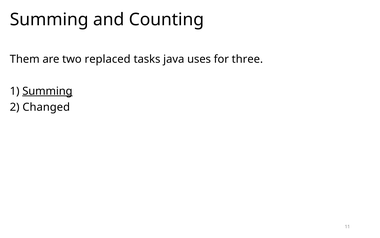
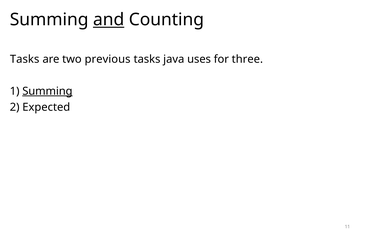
and underline: none -> present
Them at (25, 59): Them -> Tasks
replaced: replaced -> previous
Changed: Changed -> Expected
